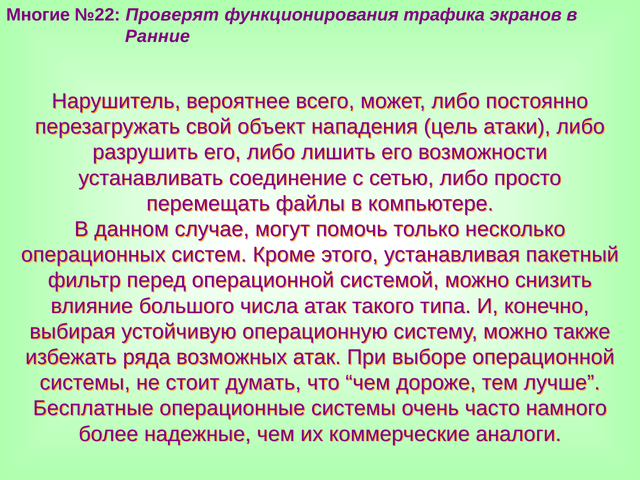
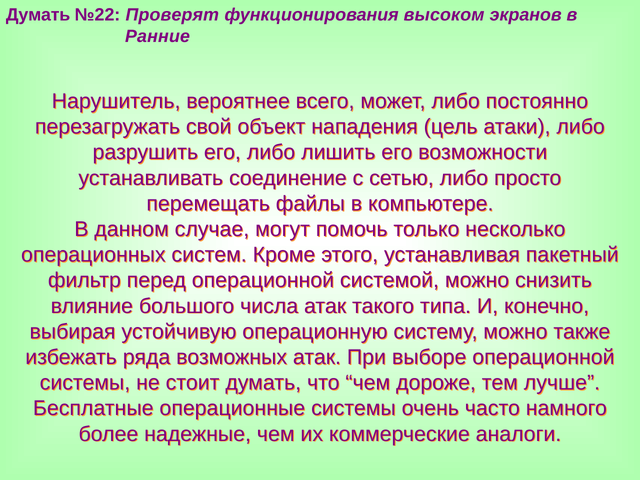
Многие at (38, 15): Многие -> Думать
трафика: трафика -> высоком
